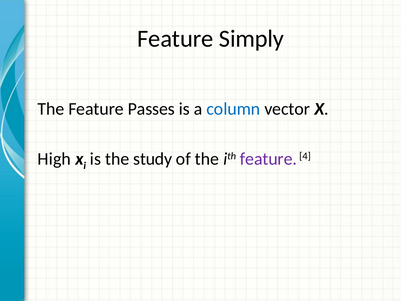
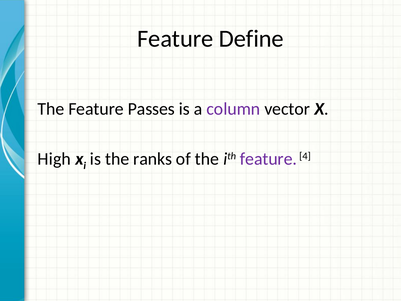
Simply: Simply -> Define
column colour: blue -> purple
study: study -> ranks
